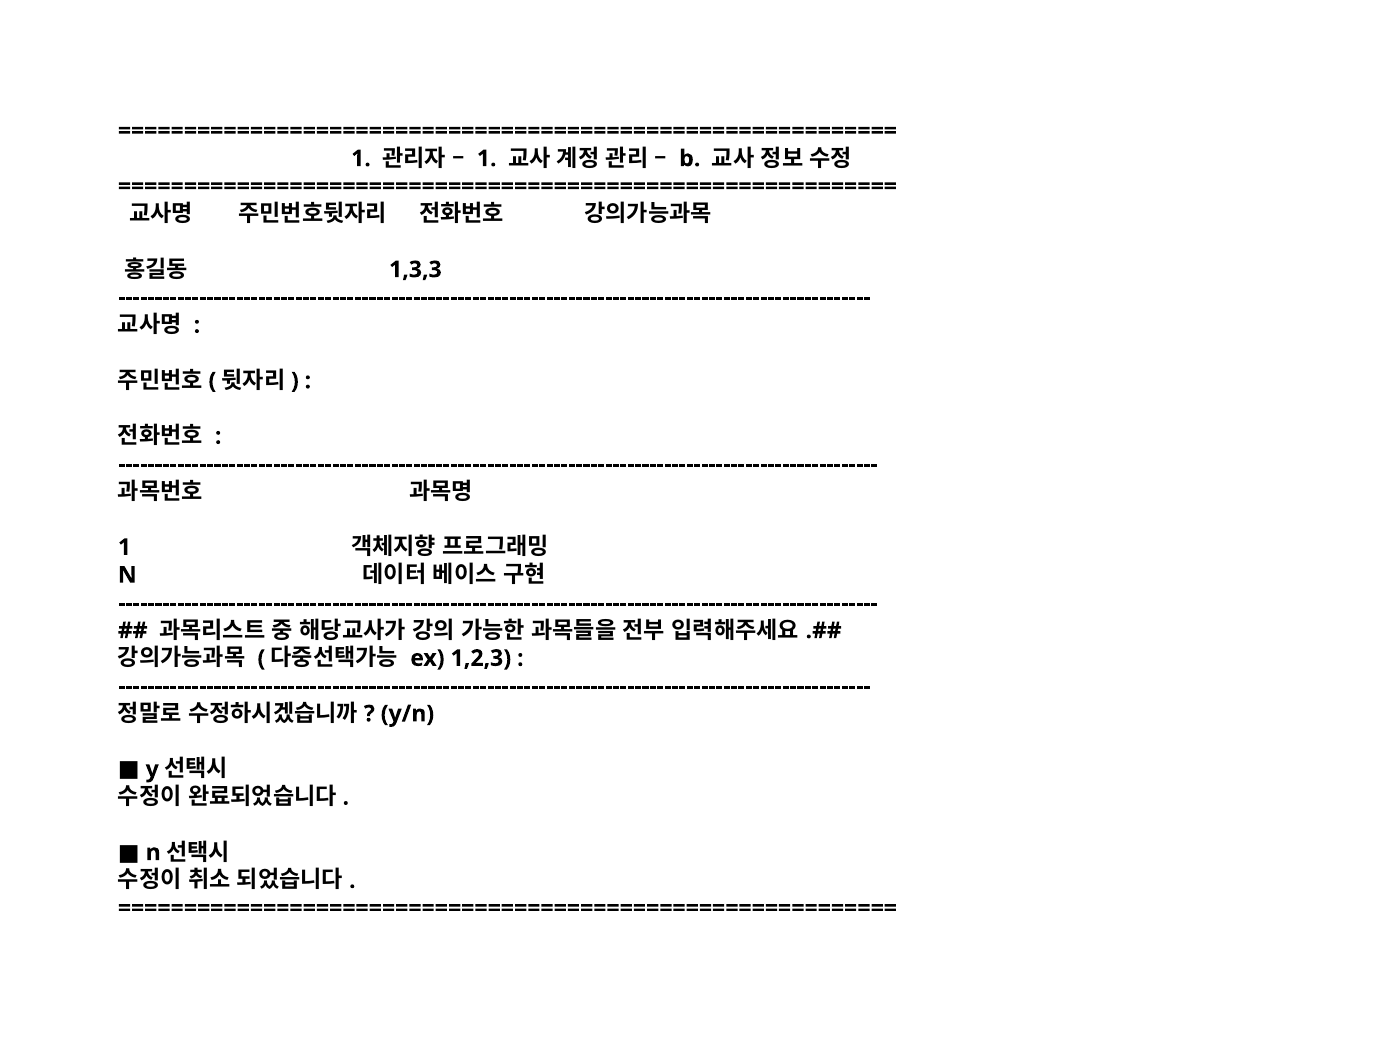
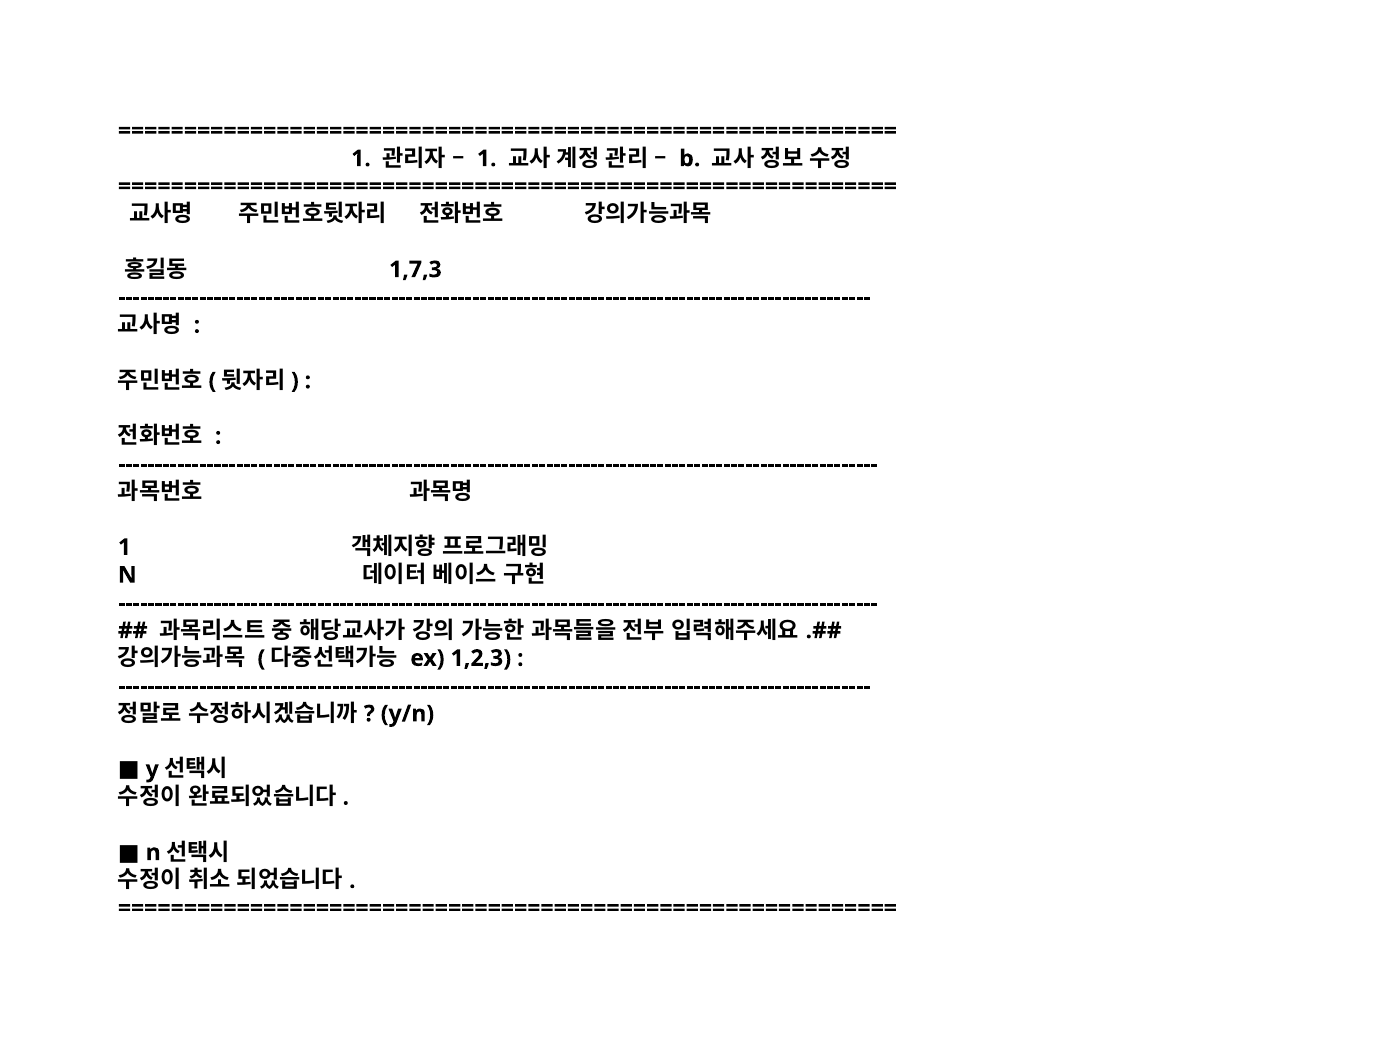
1,3,3: 1,3,3 -> 1,7,3
